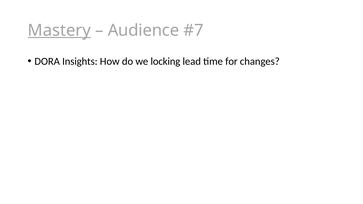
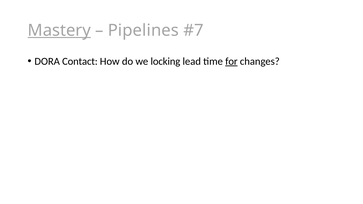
Audience: Audience -> Pipelines
Insights: Insights -> Contact
for underline: none -> present
